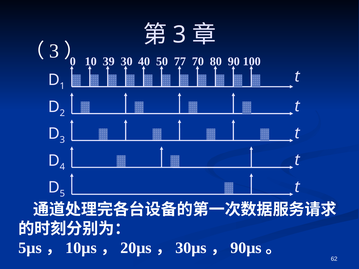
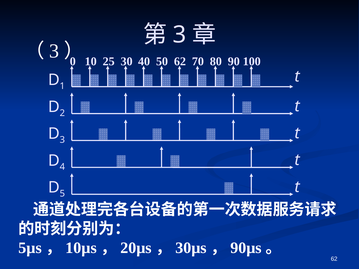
39: 39 -> 25
50 77: 77 -> 62
